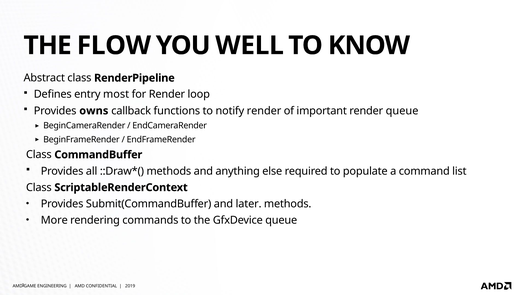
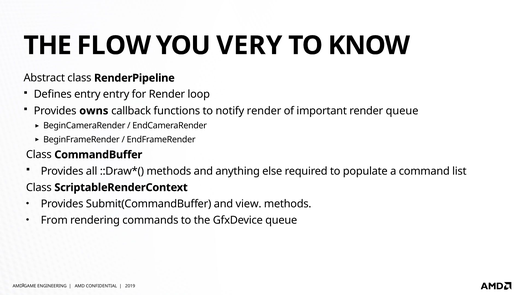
WELL: WELL -> VERY
entry most: most -> entry
later: later -> view
More: More -> From
